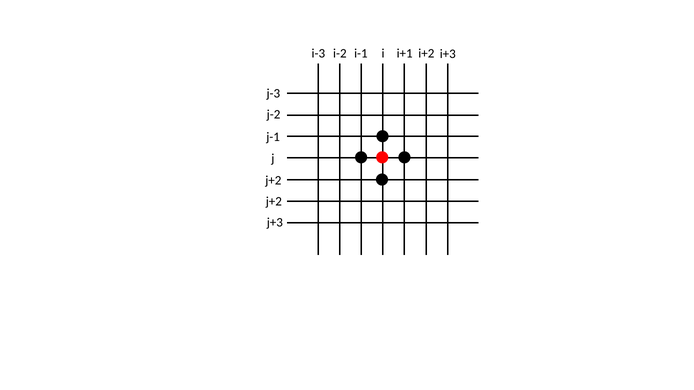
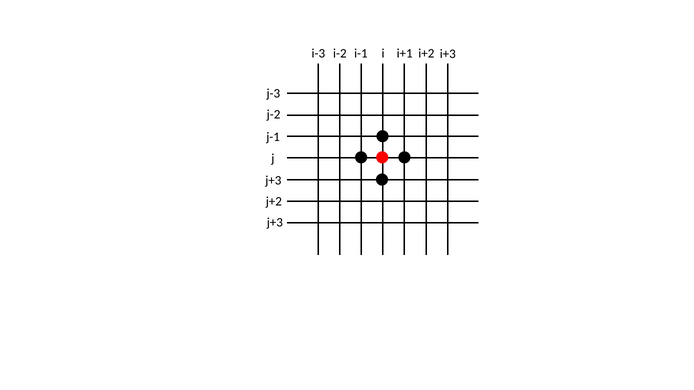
j+2 at (273, 180): j+2 -> j+3
